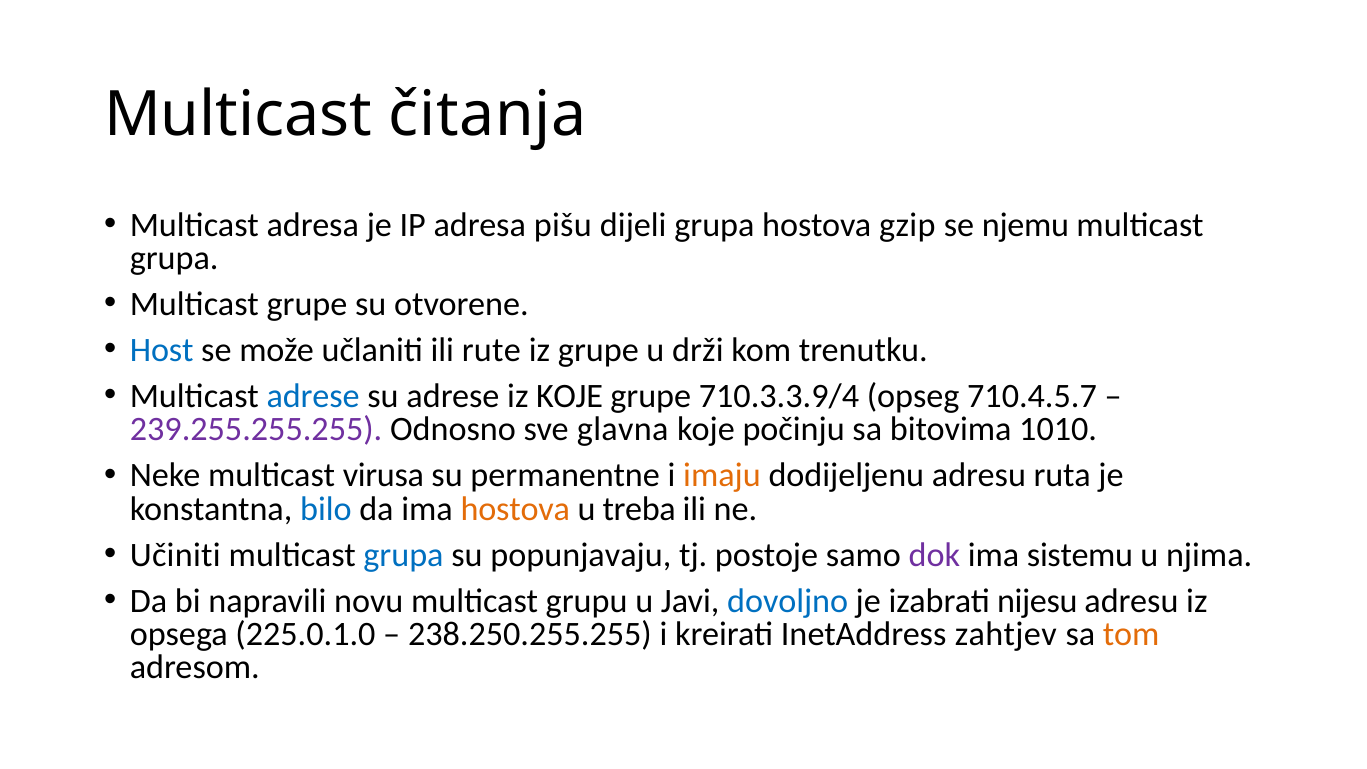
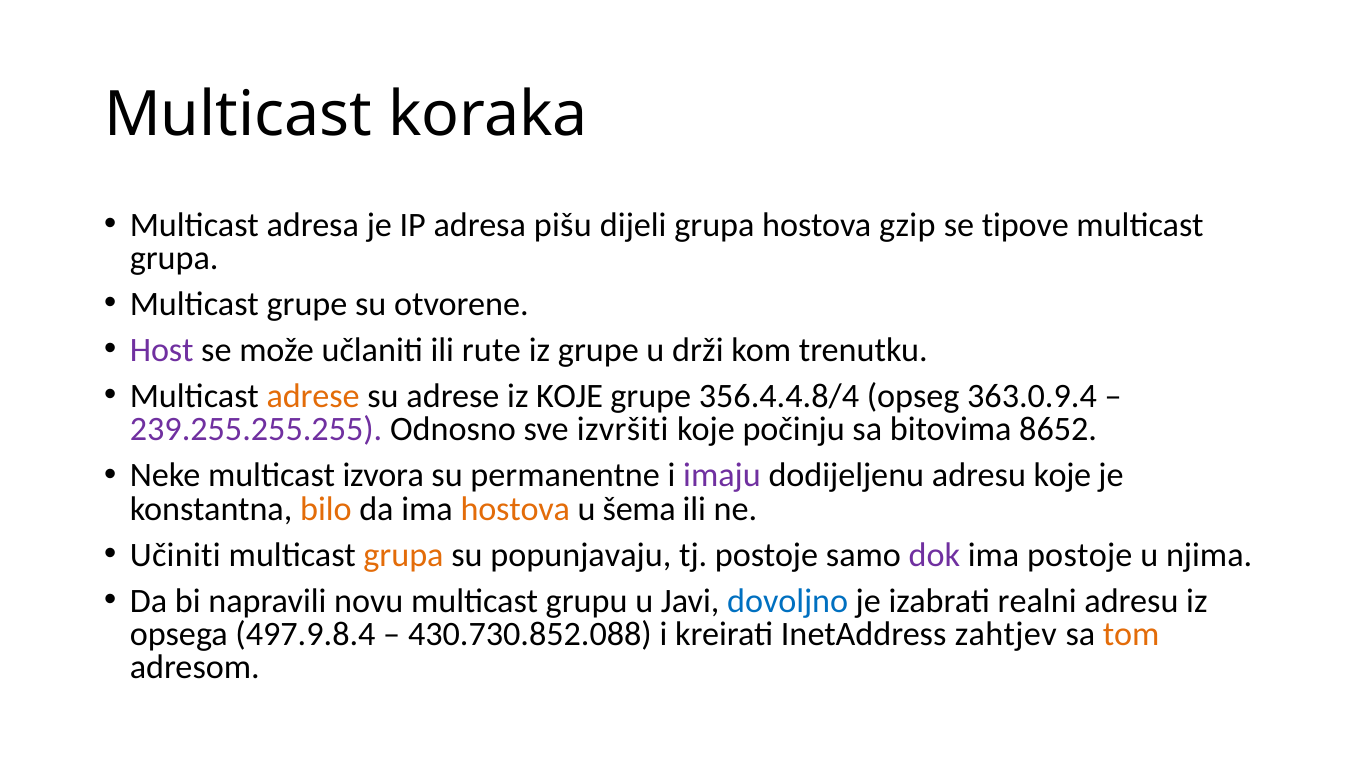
čitanja: čitanja -> koraka
njemu: njemu -> tipove
Host colour: blue -> purple
adrese at (313, 396) colour: blue -> orange
710.3.3.9/4: 710.3.3.9/4 -> 356.4.4.8/4
710.4.5.7: 710.4.5.7 -> 363.0.9.4
glavna: glavna -> izvršiti
1010: 1010 -> 8652
virusa: virusa -> izvora
imaju colour: orange -> purple
adresu ruta: ruta -> koje
bilo colour: blue -> orange
treba: treba -> šema
grupa at (404, 555) colour: blue -> orange
ima sistemu: sistemu -> postoje
nijesu: nijesu -> realni
225.0.1.0: 225.0.1.0 -> 497.9.8.4
238.250.255.255: 238.250.255.255 -> 430.730.852.088
